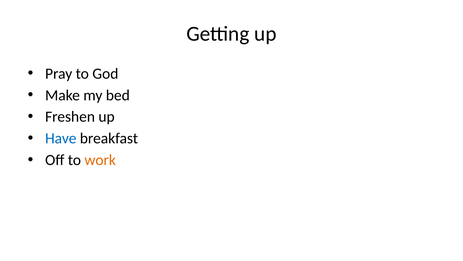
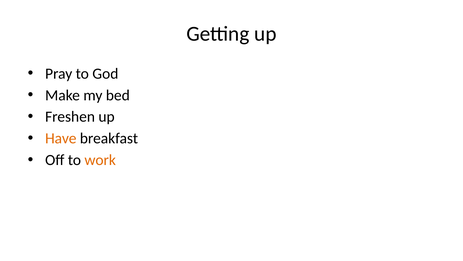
Have colour: blue -> orange
